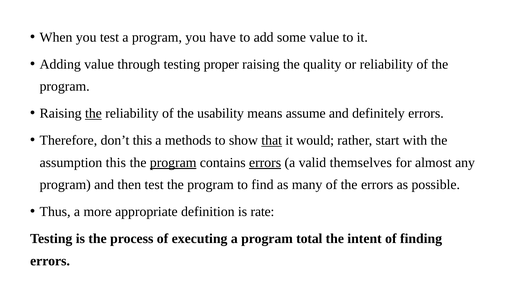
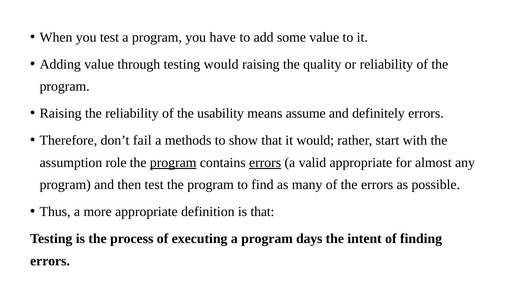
testing proper: proper -> would
the at (93, 113) underline: present -> none
don’t this: this -> fail
that at (272, 140) underline: present -> none
assumption this: this -> role
valid themselves: themselves -> appropriate
is rate: rate -> that
total: total -> days
